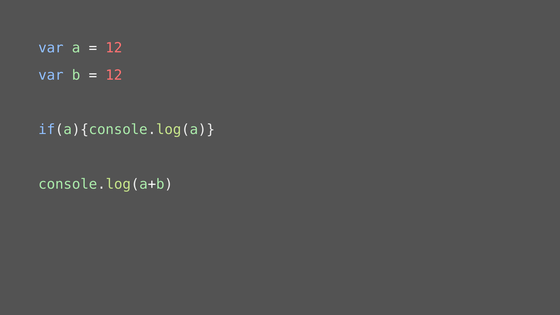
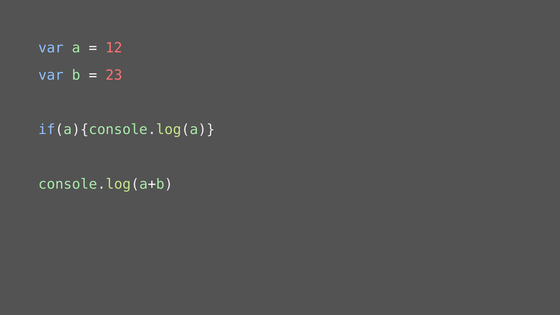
12 at (114, 75): 12 -> 23
